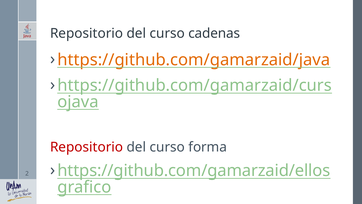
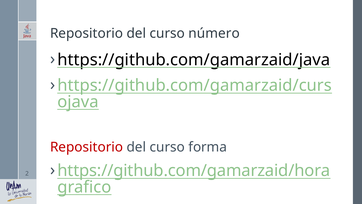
cadenas: cadenas -> número
https://github.com/gamarzaid/java colour: orange -> black
https://github.com/gamarzaid/ellos: https://github.com/gamarzaid/ellos -> https://github.com/gamarzaid/hora
